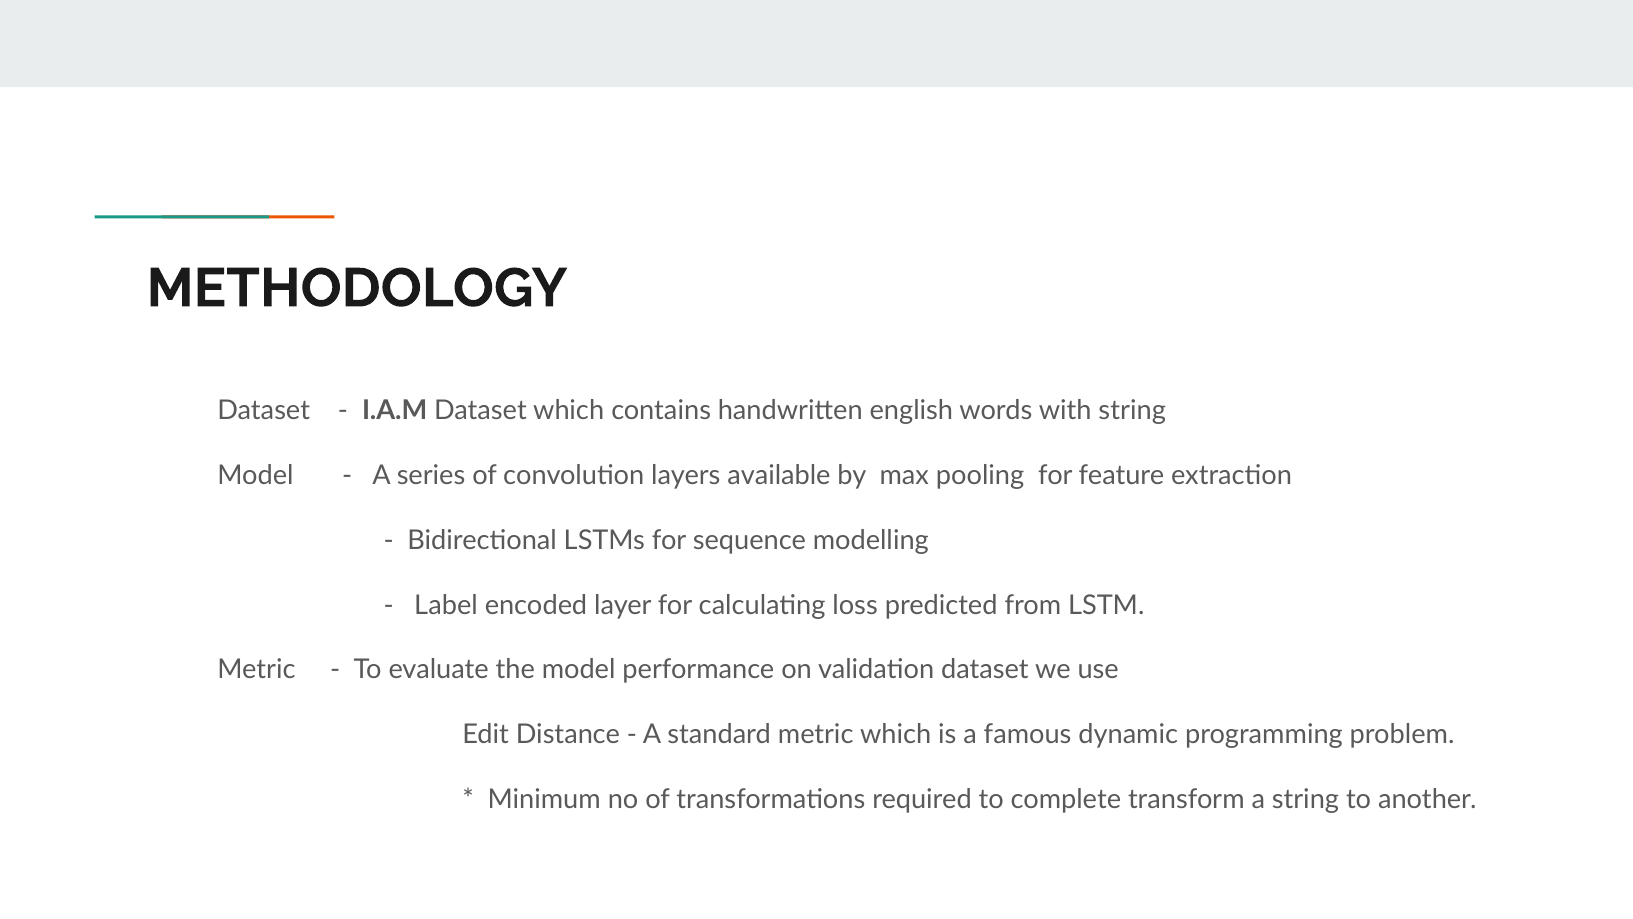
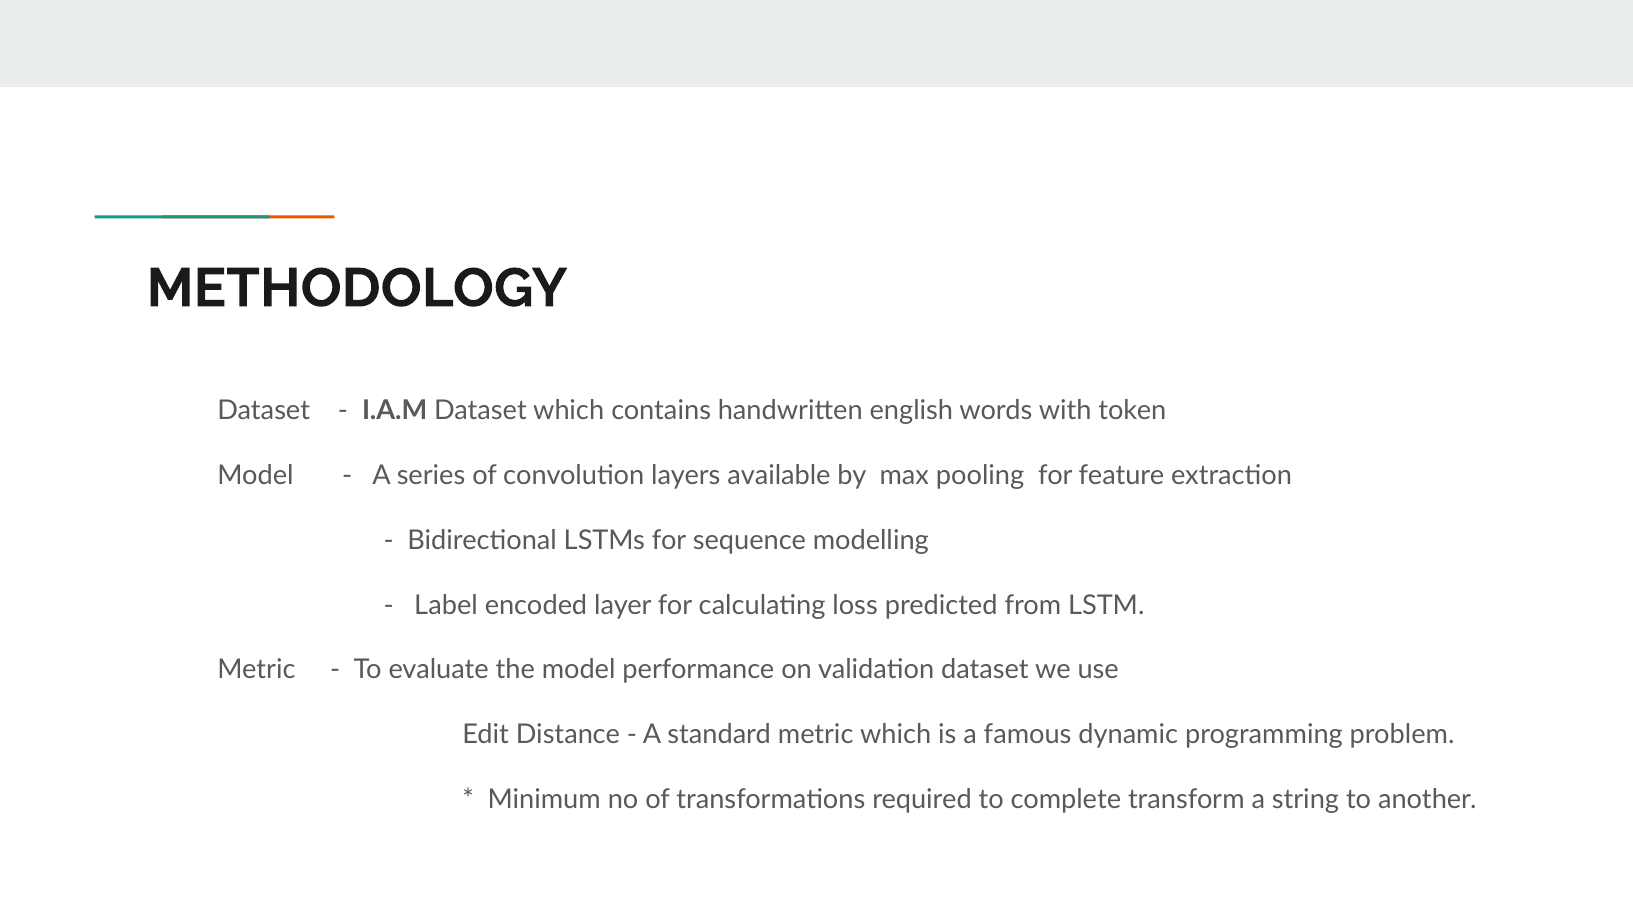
with string: string -> token
